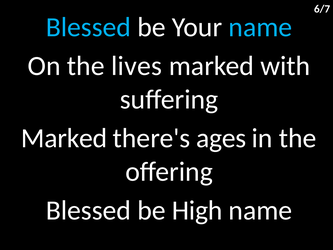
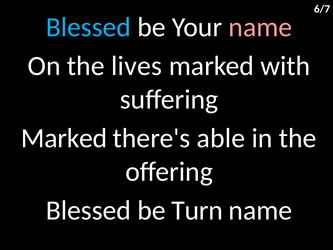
name at (260, 27) colour: light blue -> pink
ages: ages -> able
High: High -> Turn
